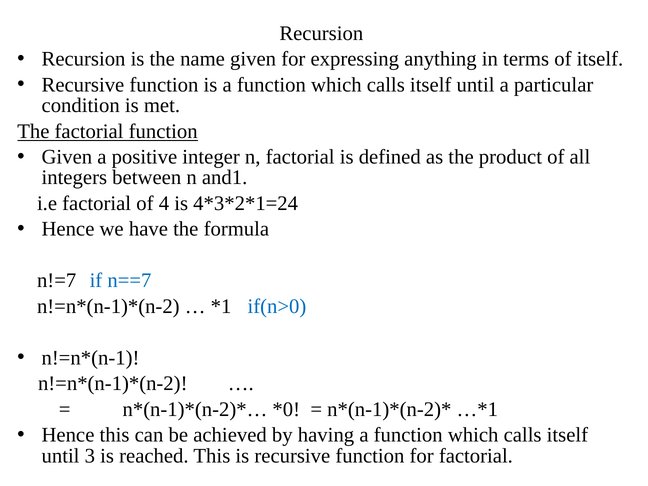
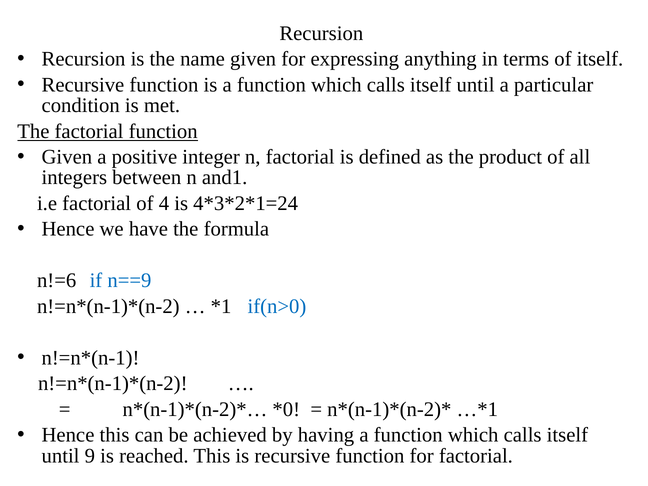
n!=7: n!=7 -> n!=6
n==7: n==7 -> n==9
3: 3 -> 9
